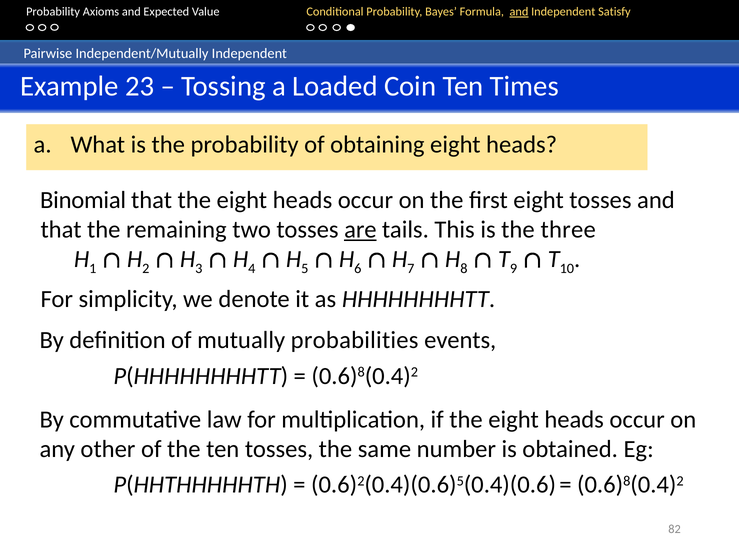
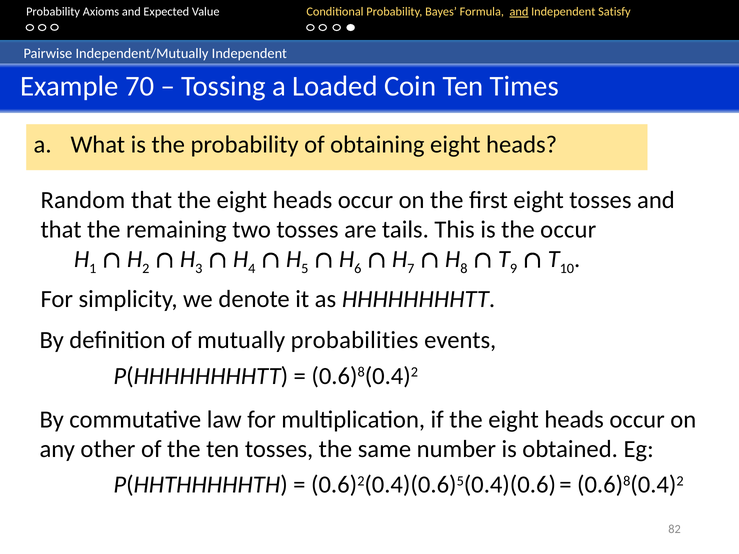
23: 23 -> 70
Binomial: Binomial -> Random
are underline: present -> none
the three: three -> occur
